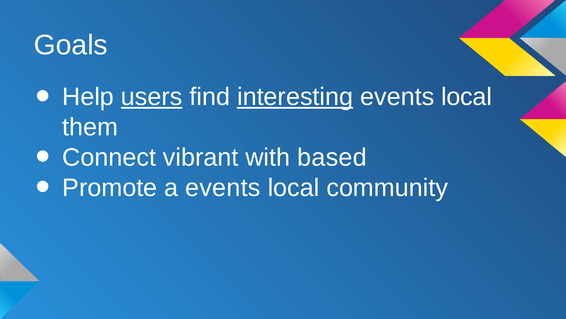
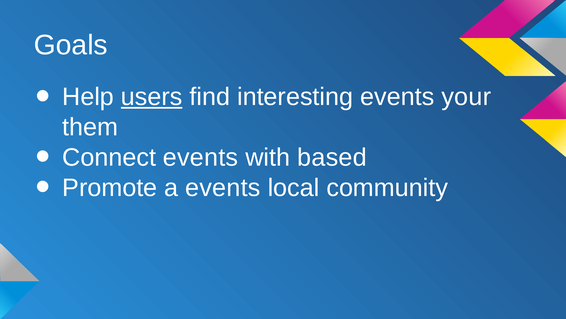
interesting underline: present -> none
local at (467, 97): local -> your
Connect vibrant: vibrant -> events
